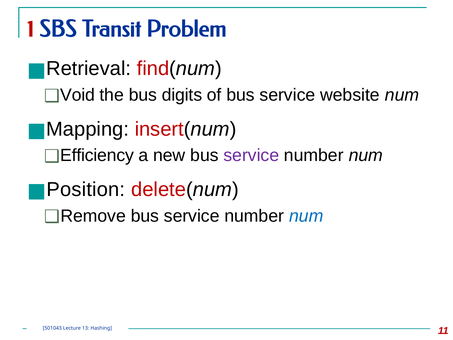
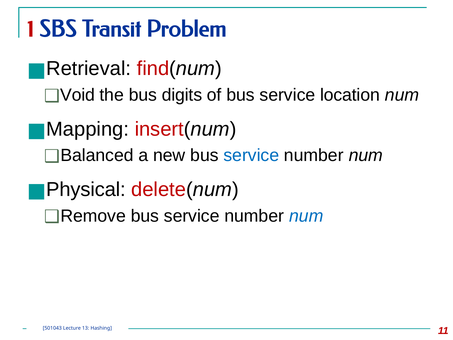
website: website -> location
Efficiency: Efficiency -> Balanced
service at (251, 155) colour: purple -> blue
Position: Position -> Physical
